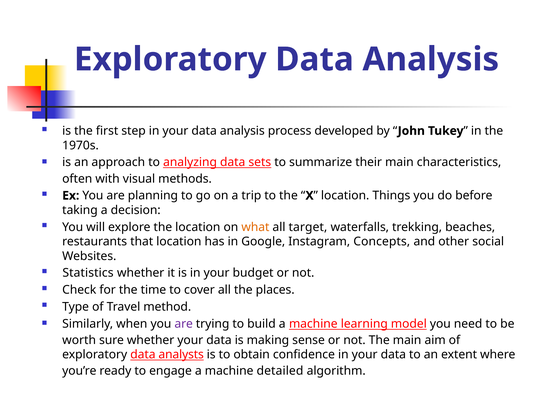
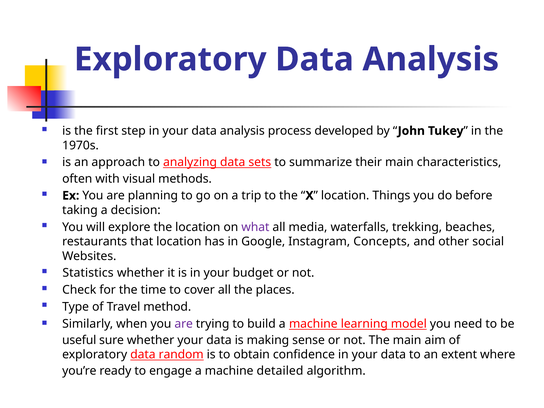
what colour: orange -> purple
target: target -> media
worth: worth -> useful
analysts: analysts -> random
